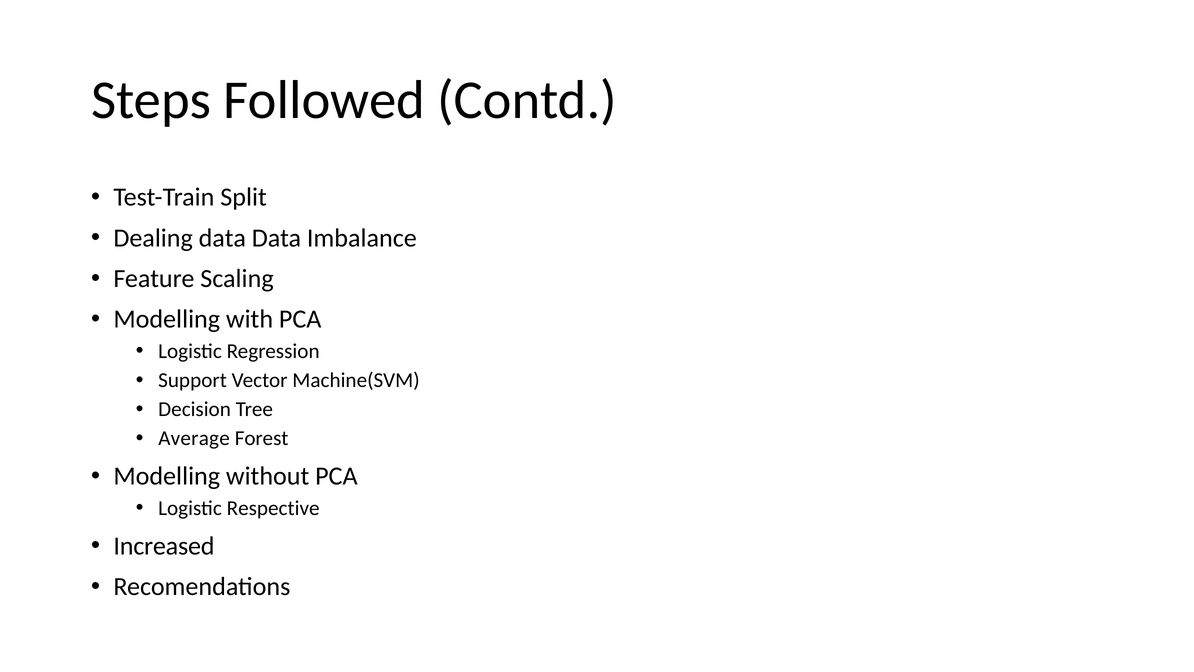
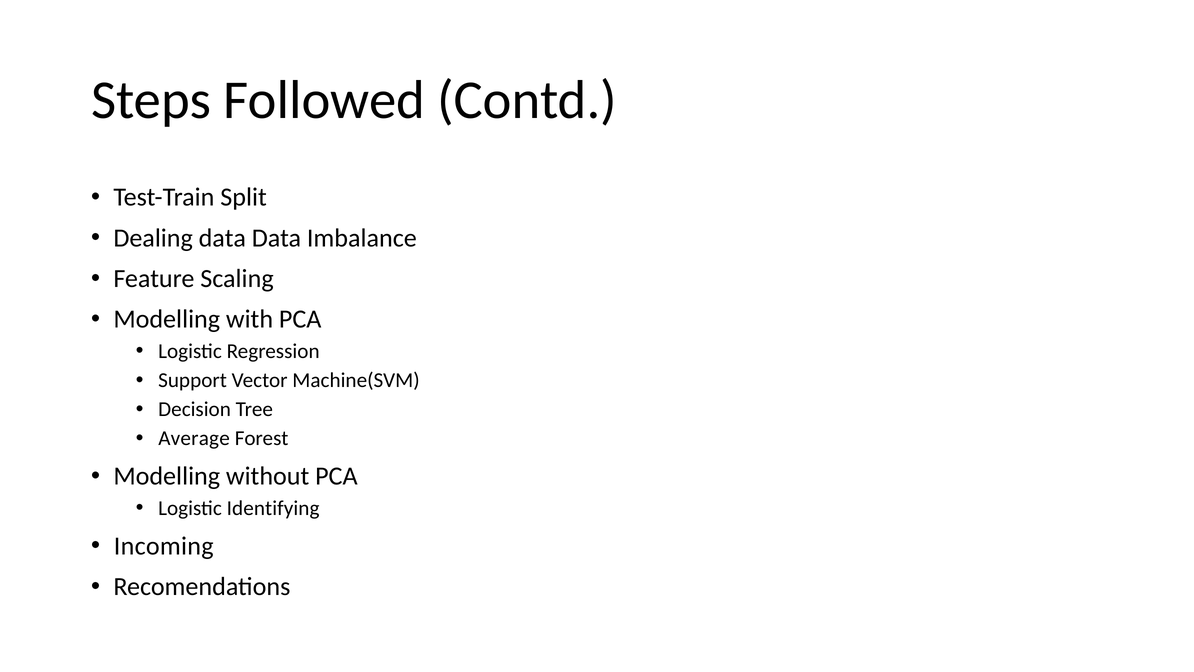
Respective: Respective -> Identifying
Increased: Increased -> Incoming
